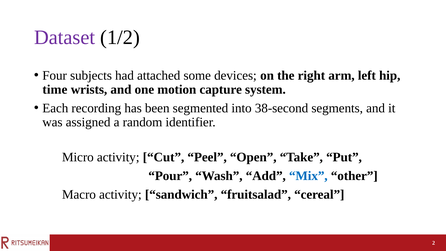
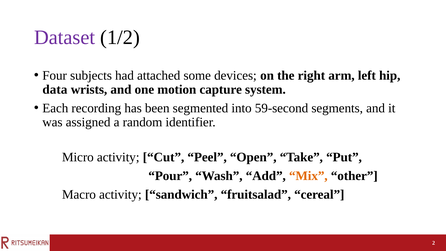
time: time -> data
38-second: 38-second -> 59-second
Mix colour: blue -> orange
